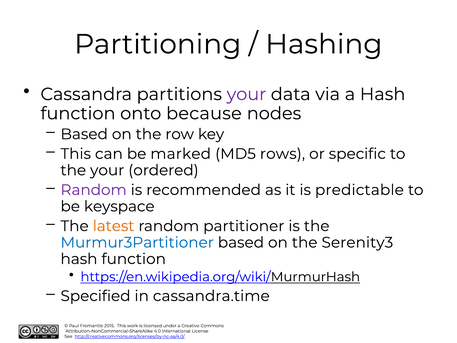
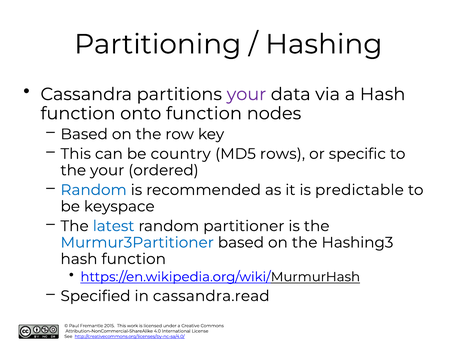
onto because: because -> function
marked: marked -> country
Random at (94, 190) colour: purple -> blue
latest colour: orange -> blue
Serenity3: Serenity3 -> Hashing3
cassandra.time: cassandra.time -> cassandra.read
